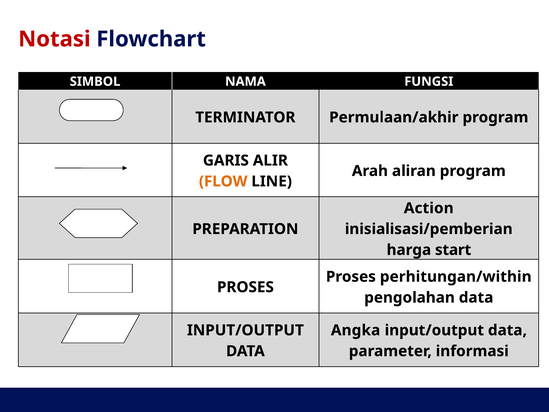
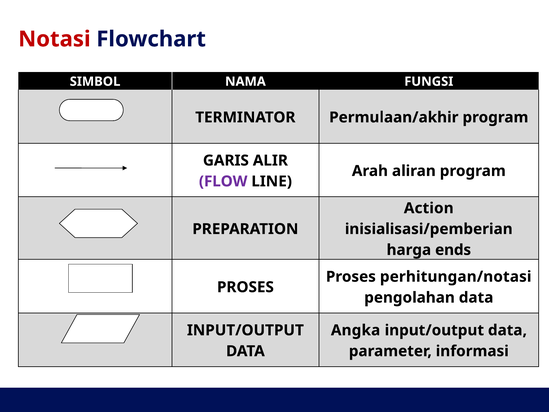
FLOW colour: orange -> purple
start: start -> ends
perhitungan/within: perhitungan/within -> perhitungan/notasi
